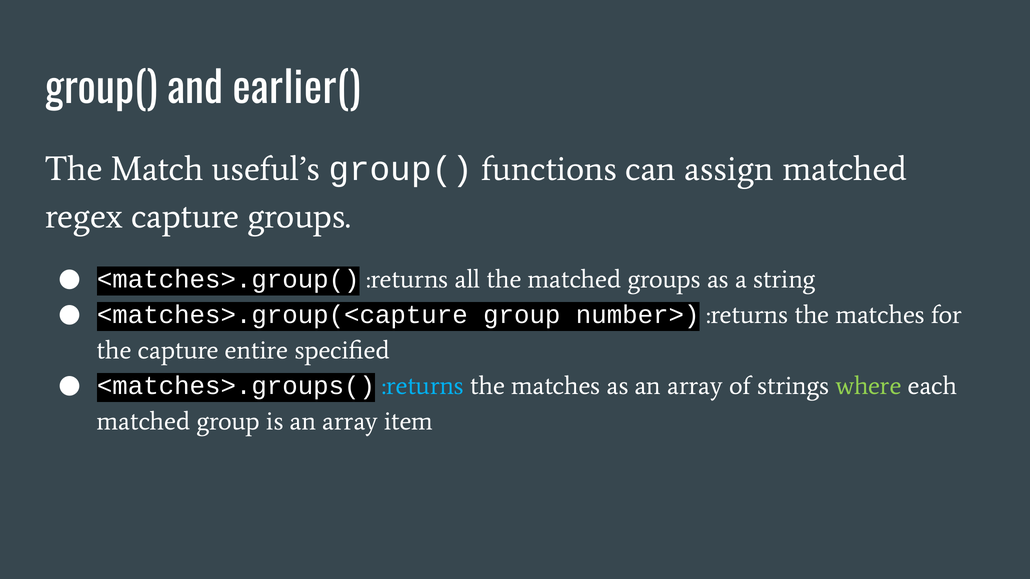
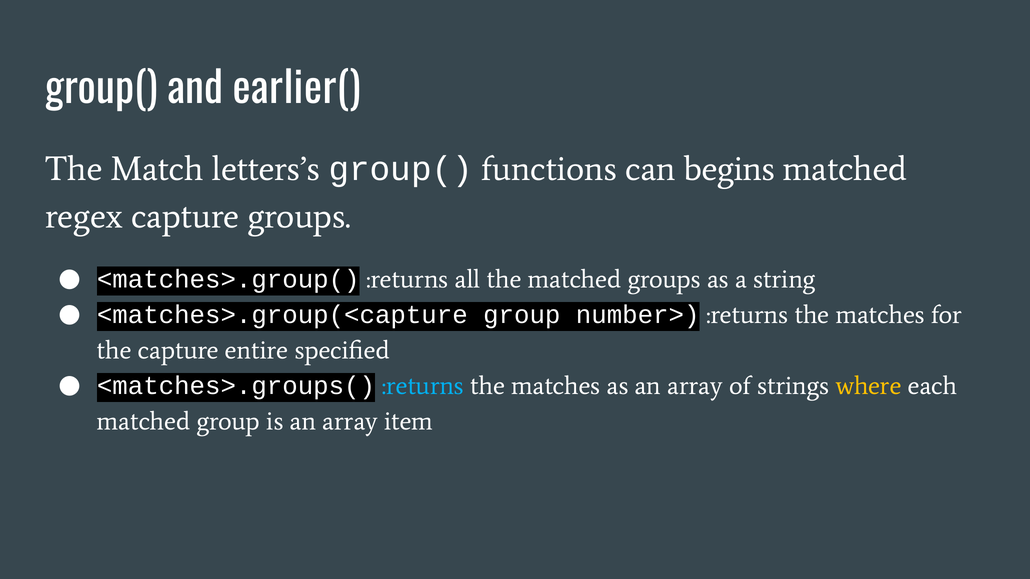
useful’s: useful’s -> letters’s
assign: assign -> begins
where colour: light green -> yellow
